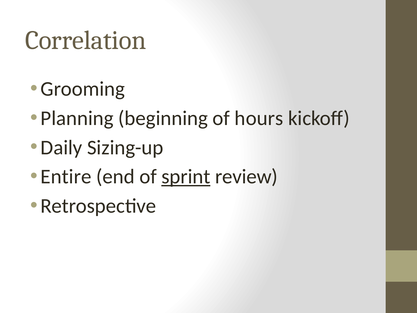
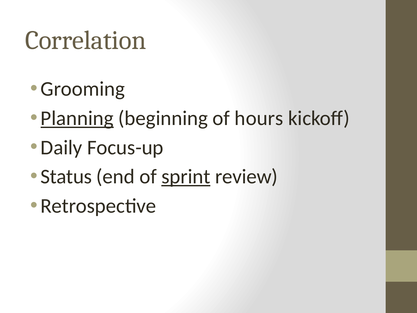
Planning underline: none -> present
Sizing-up: Sizing-up -> Focus-up
Entire: Entire -> Status
